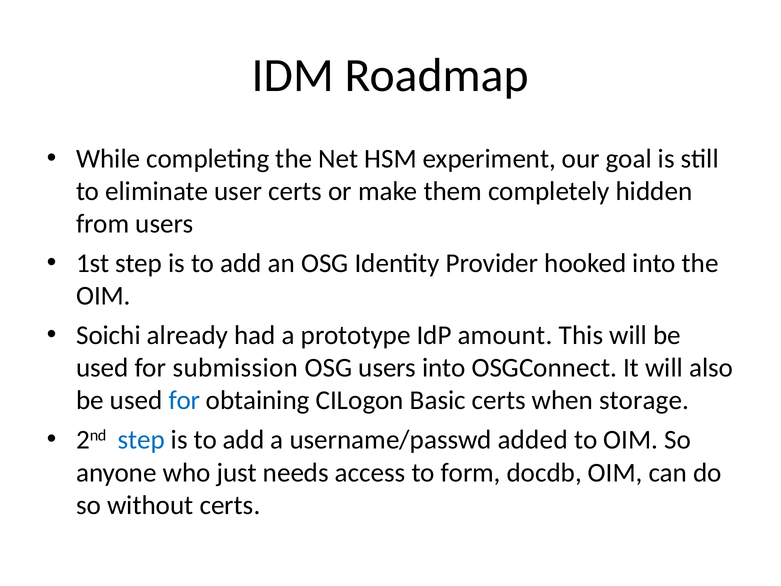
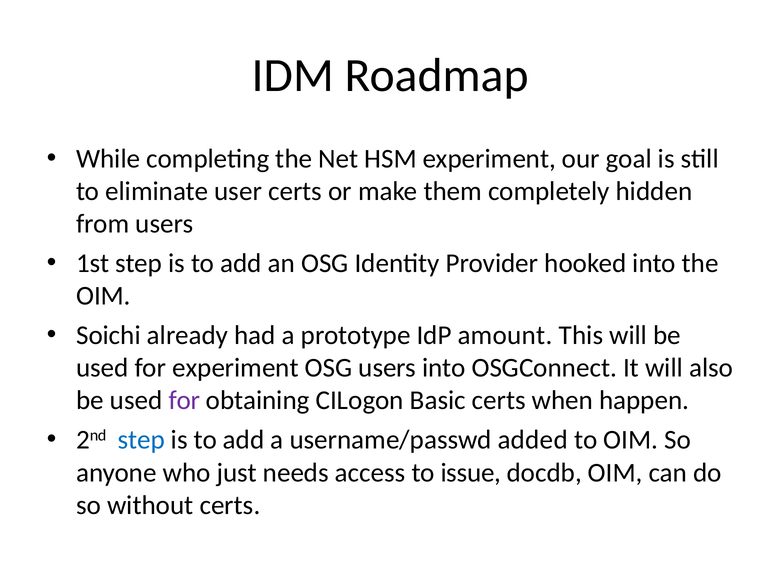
for submission: submission -> experiment
for at (184, 400) colour: blue -> purple
storage: storage -> happen
form: form -> issue
